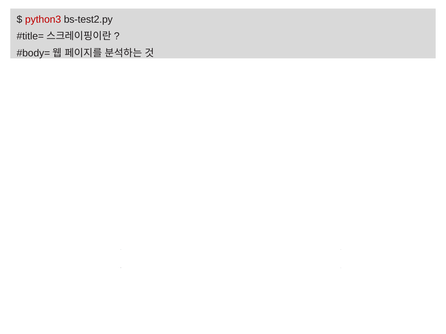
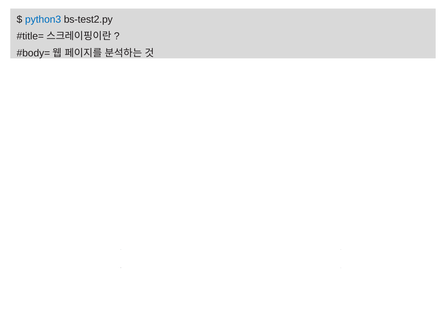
python3 colour: red -> blue
